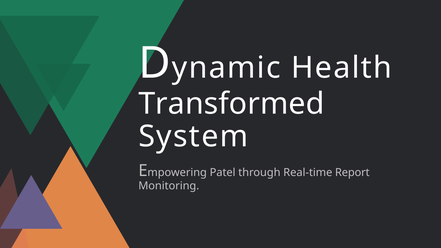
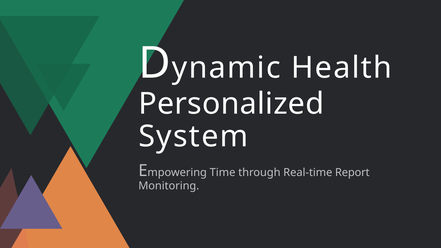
Transformed: Transformed -> Personalized
Patel: Patel -> Time
